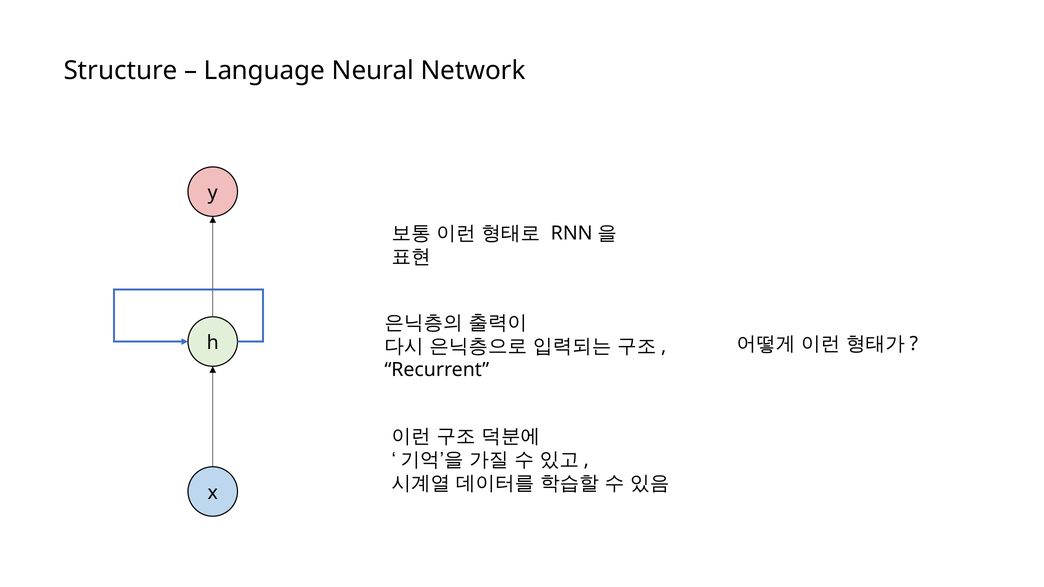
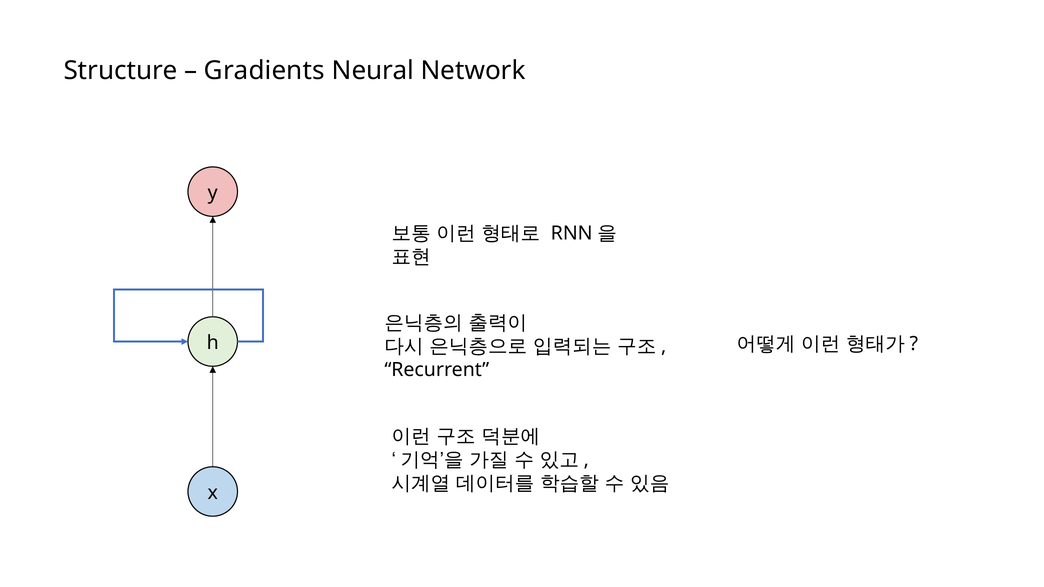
Language: Language -> Gradients
